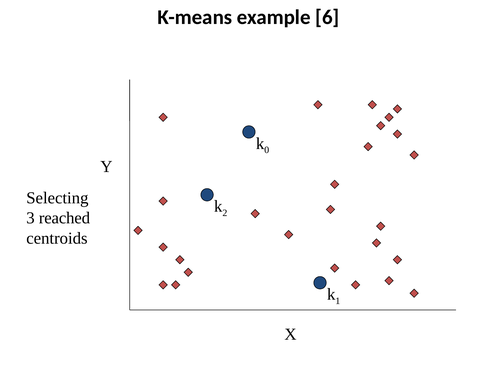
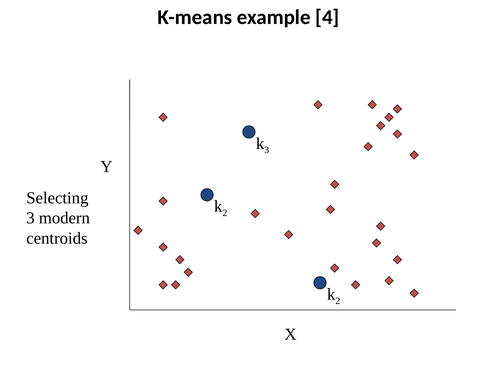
6: 6 -> 4
0 at (267, 150): 0 -> 3
reached: reached -> modern
1 at (338, 300): 1 -> 2
